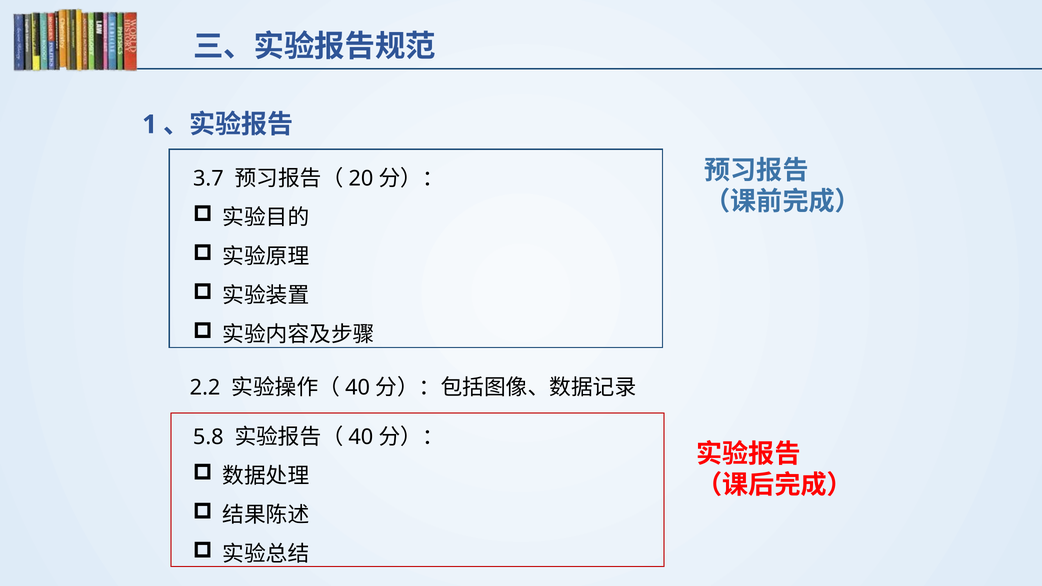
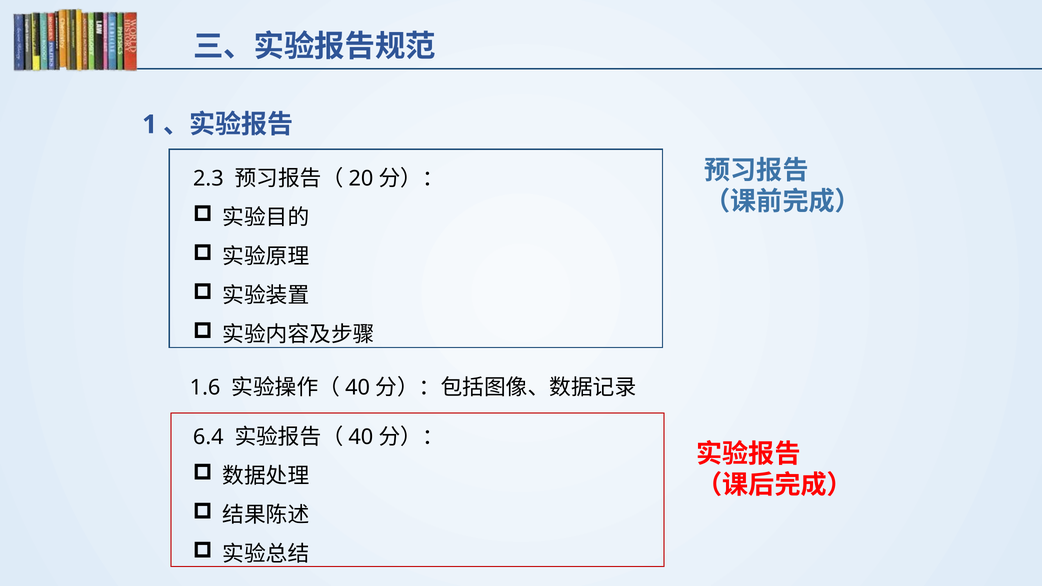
3.7: 3.7 -> 2.3
2.2: 2.2 -> 1.6
5.8: 5.8 -> 6.4
